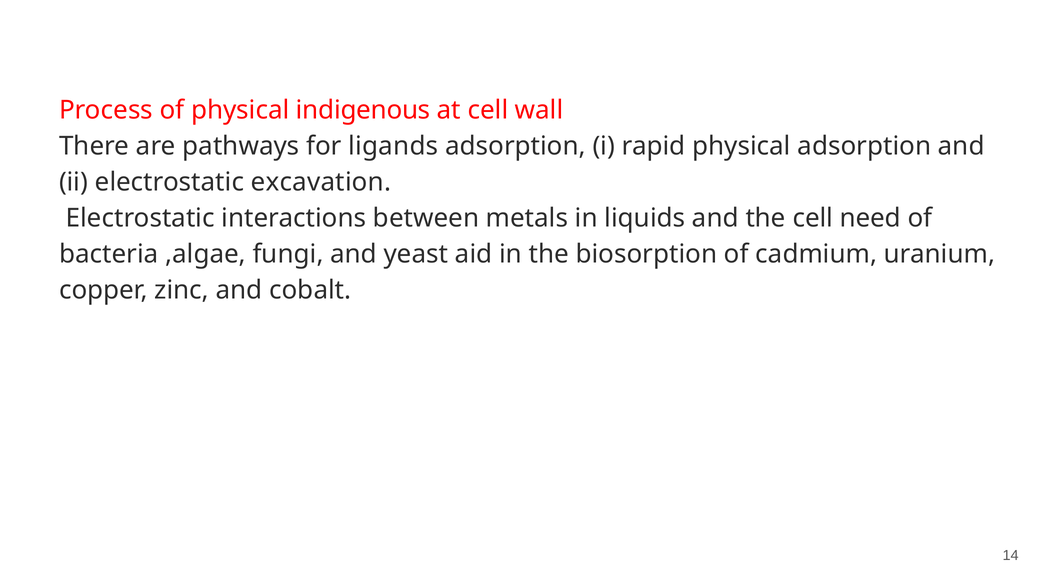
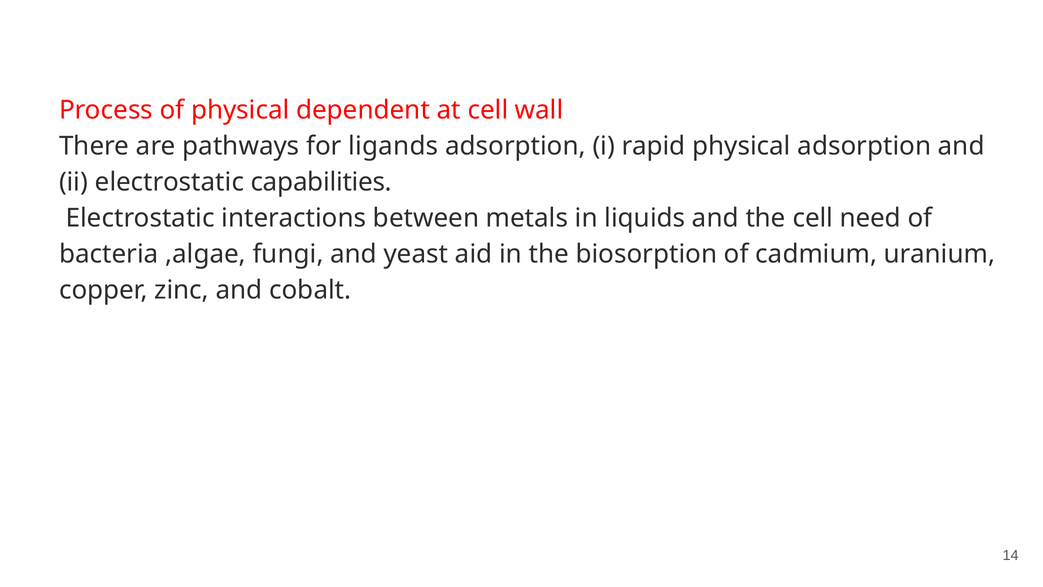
indigenous: indigenous -> dependent
excavation: excavation -> capabilities
